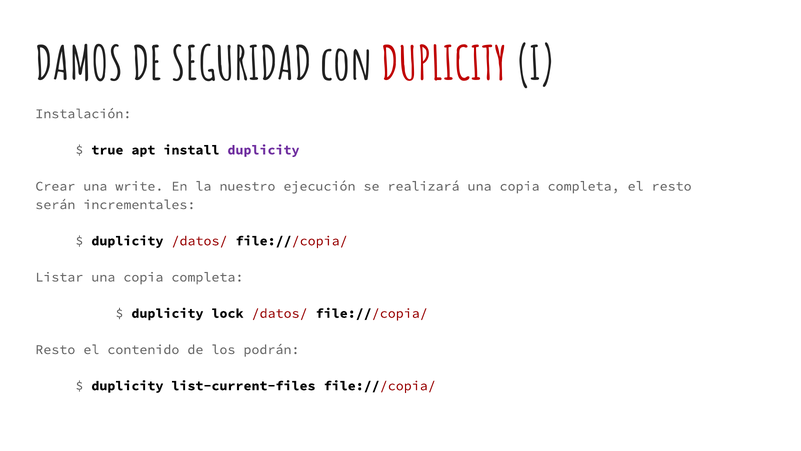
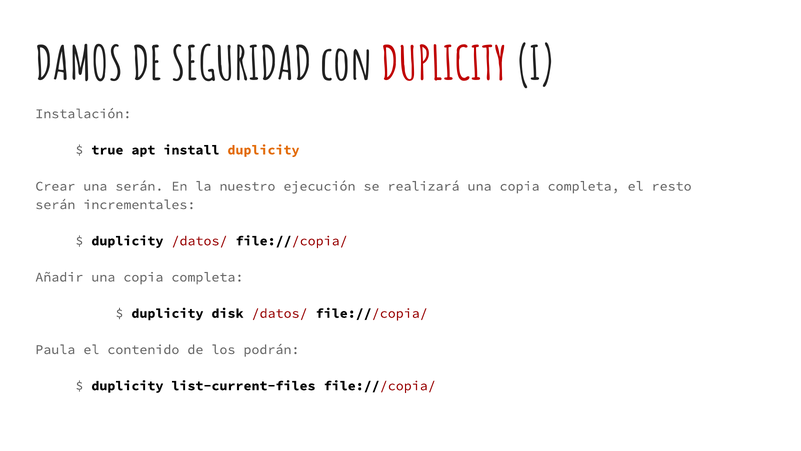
duplicity at (263, 150) colour: purple -> orange
una write: write -> serán
Listar: Listar -> Añadir
lock: lock -> disk
Resto at (55, 349): Resto -> Paula
